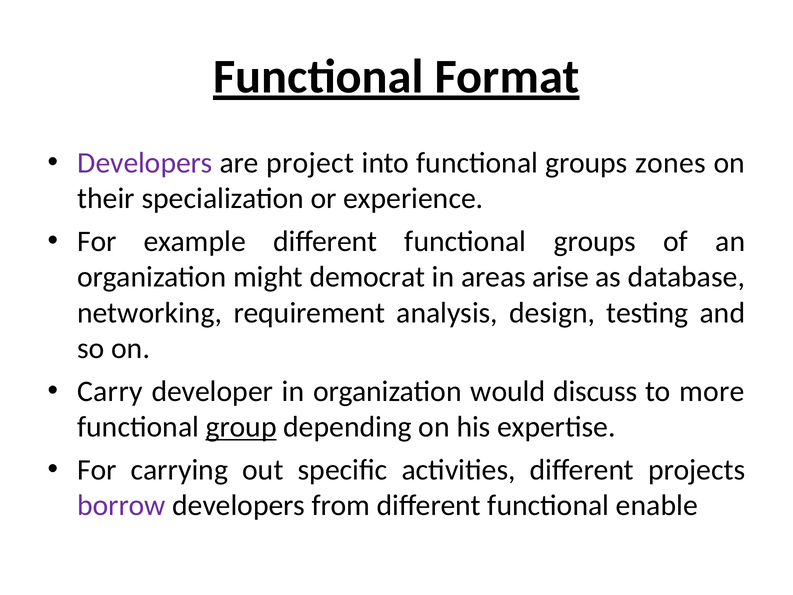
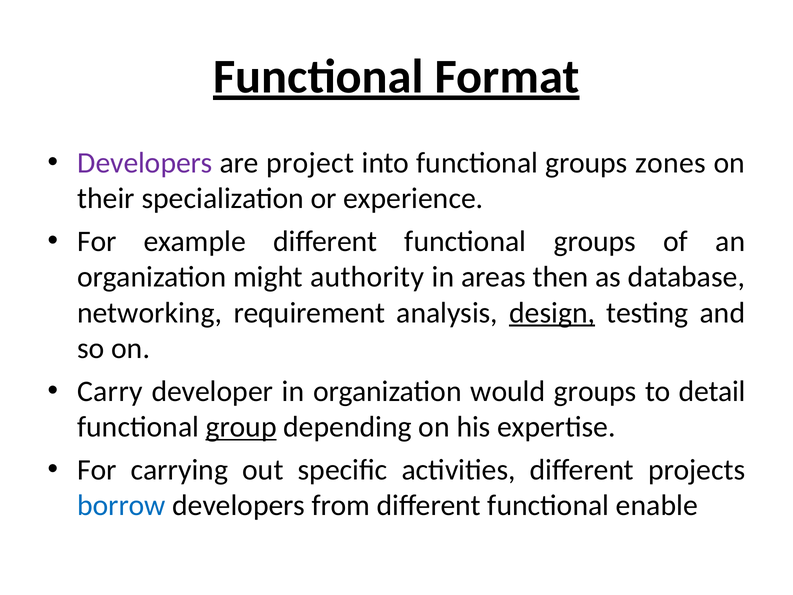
democrat: democrat -> authority
arise: arise -> then
design underline: none -> present
would discuss: discuss -> groups
more: more -> detail
borrow colour: purple -> blue
